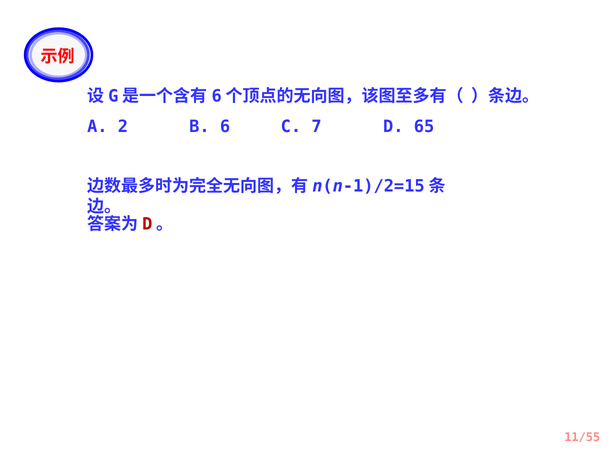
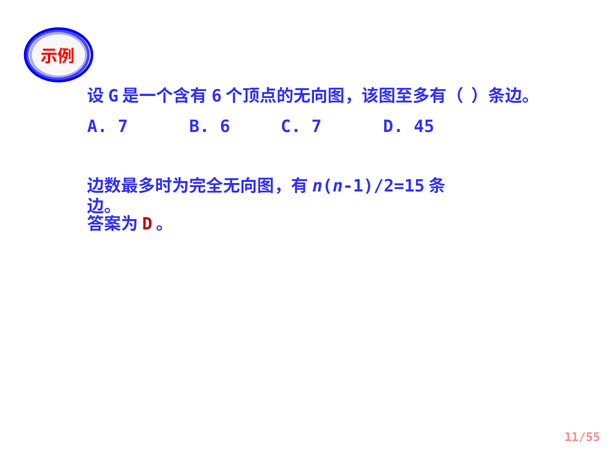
A 2: 2 -> 7
65: 65 -> 45
